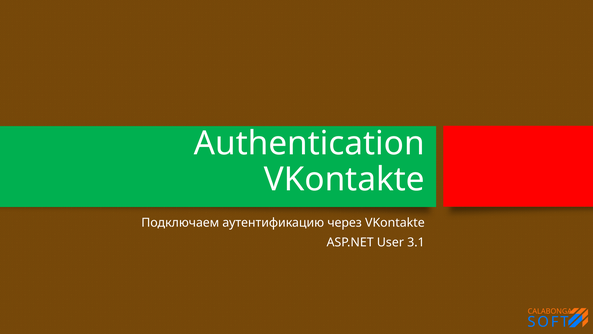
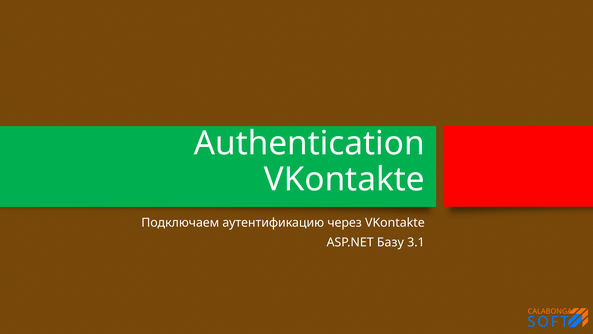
User: User -> Базу
